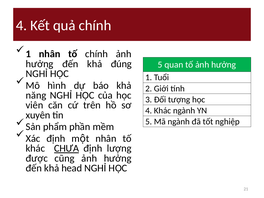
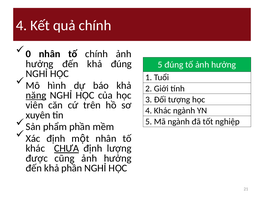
1 at (28, 54): 1 -> 0
5 quan: quan -> đúng
năng underline: none -> present
khả head: head -> phần
